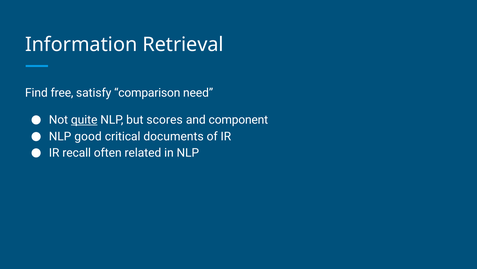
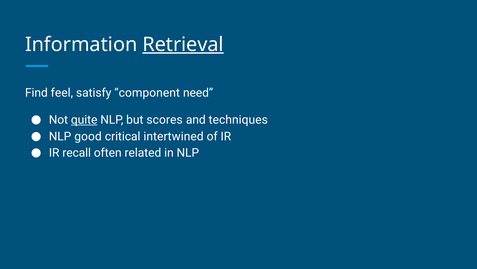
Retrieval underline: none -> present
free: free -> feel
comparison: comparison -> component
component: component -> techniques
documents: documents -> intertwined
